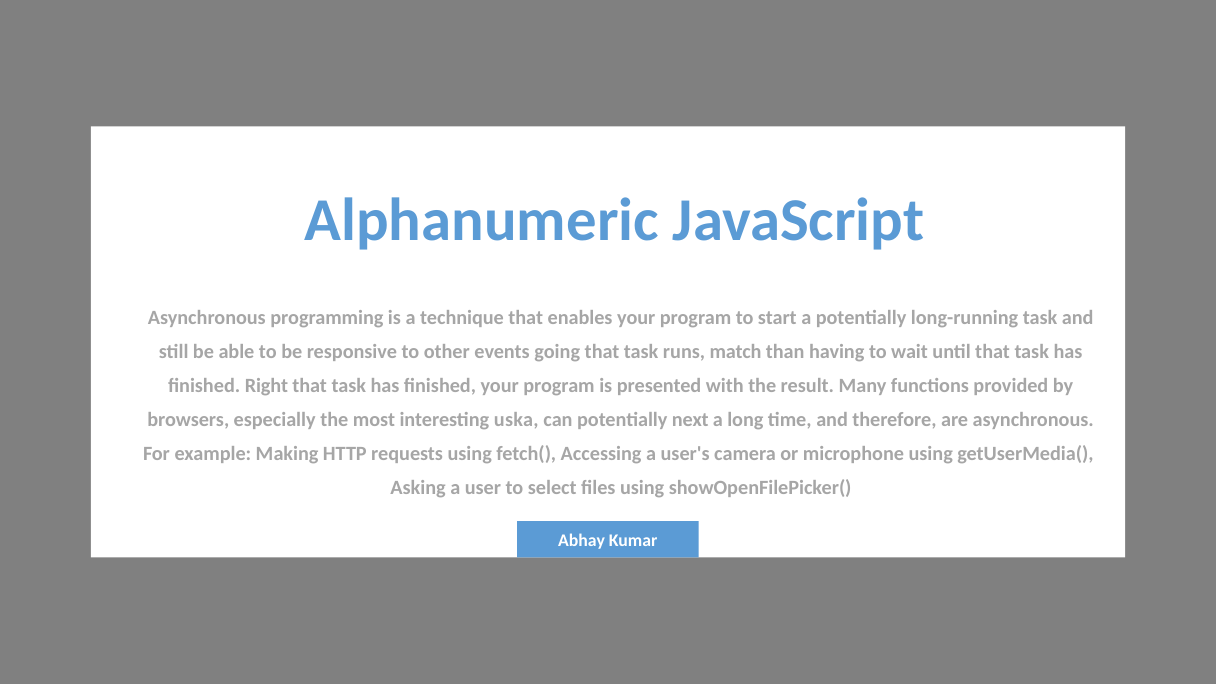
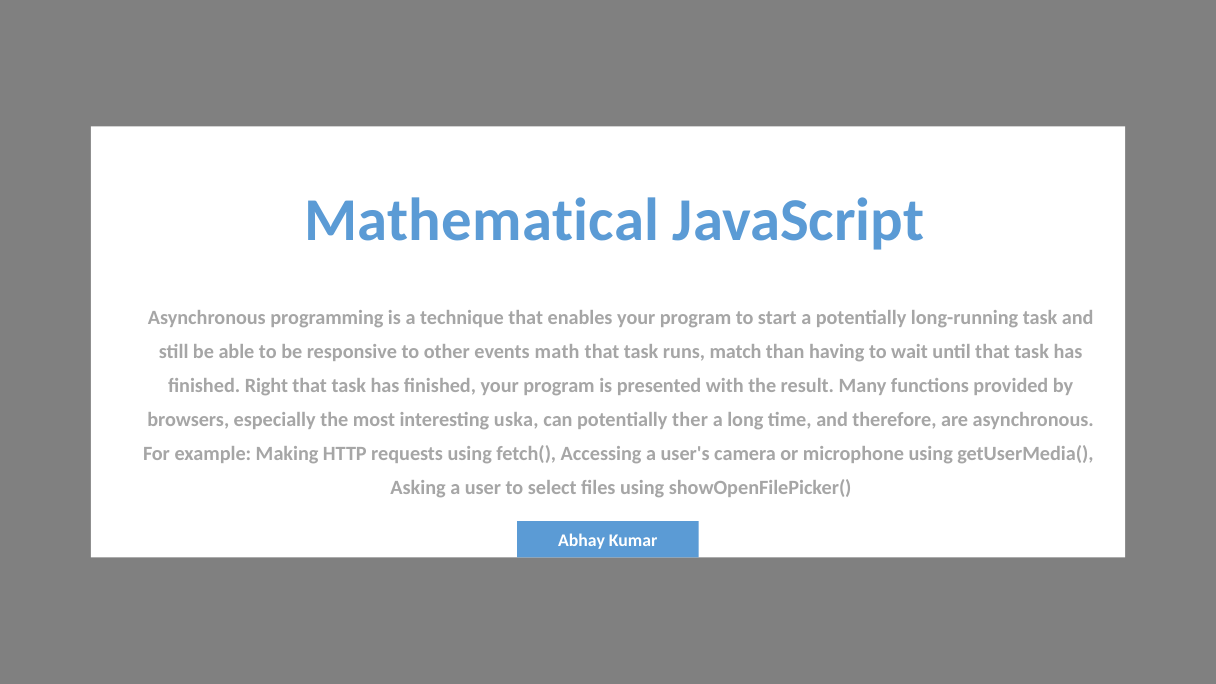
Alphanumeric: Alphanumeric -> Mathematical
going: going -> math
next: next -> ther
